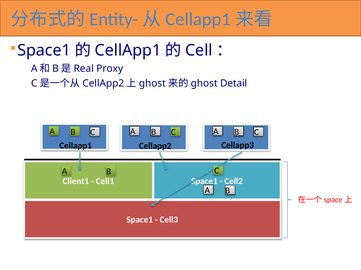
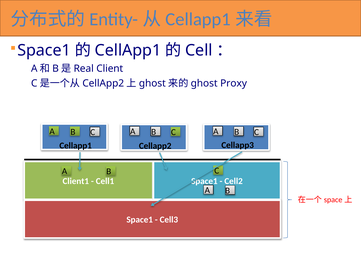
Proxy: Proxy -> Client
Detail: Detail -> Proxy
